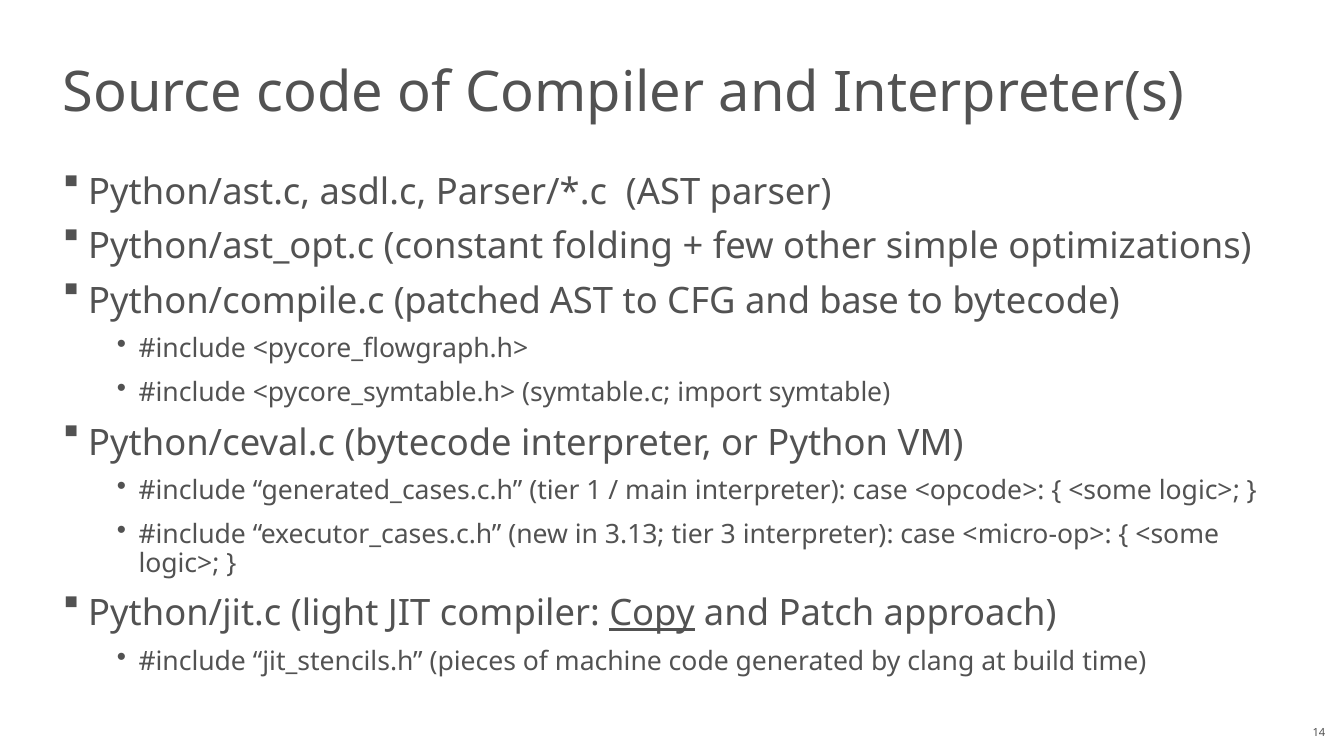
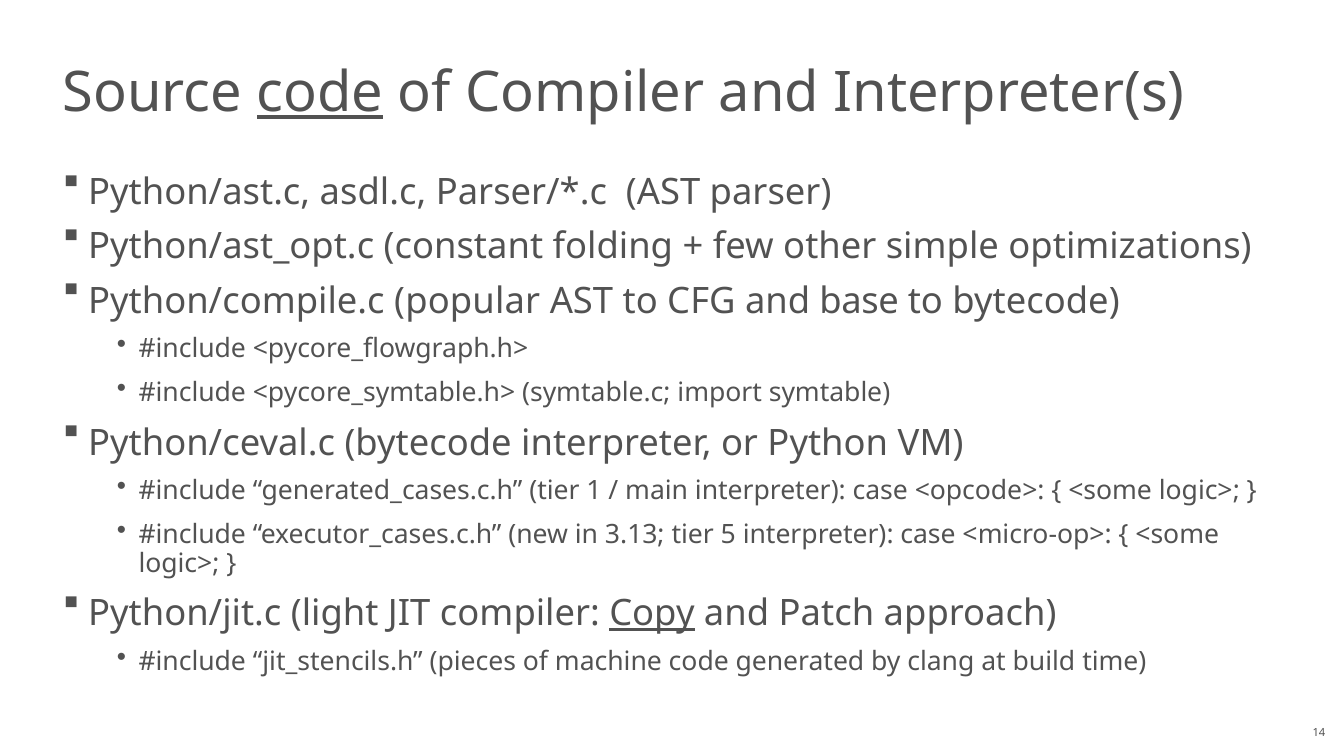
code at (320, 93) underline: none -> present
patched: patched -> popular
3: 3 -> 5
